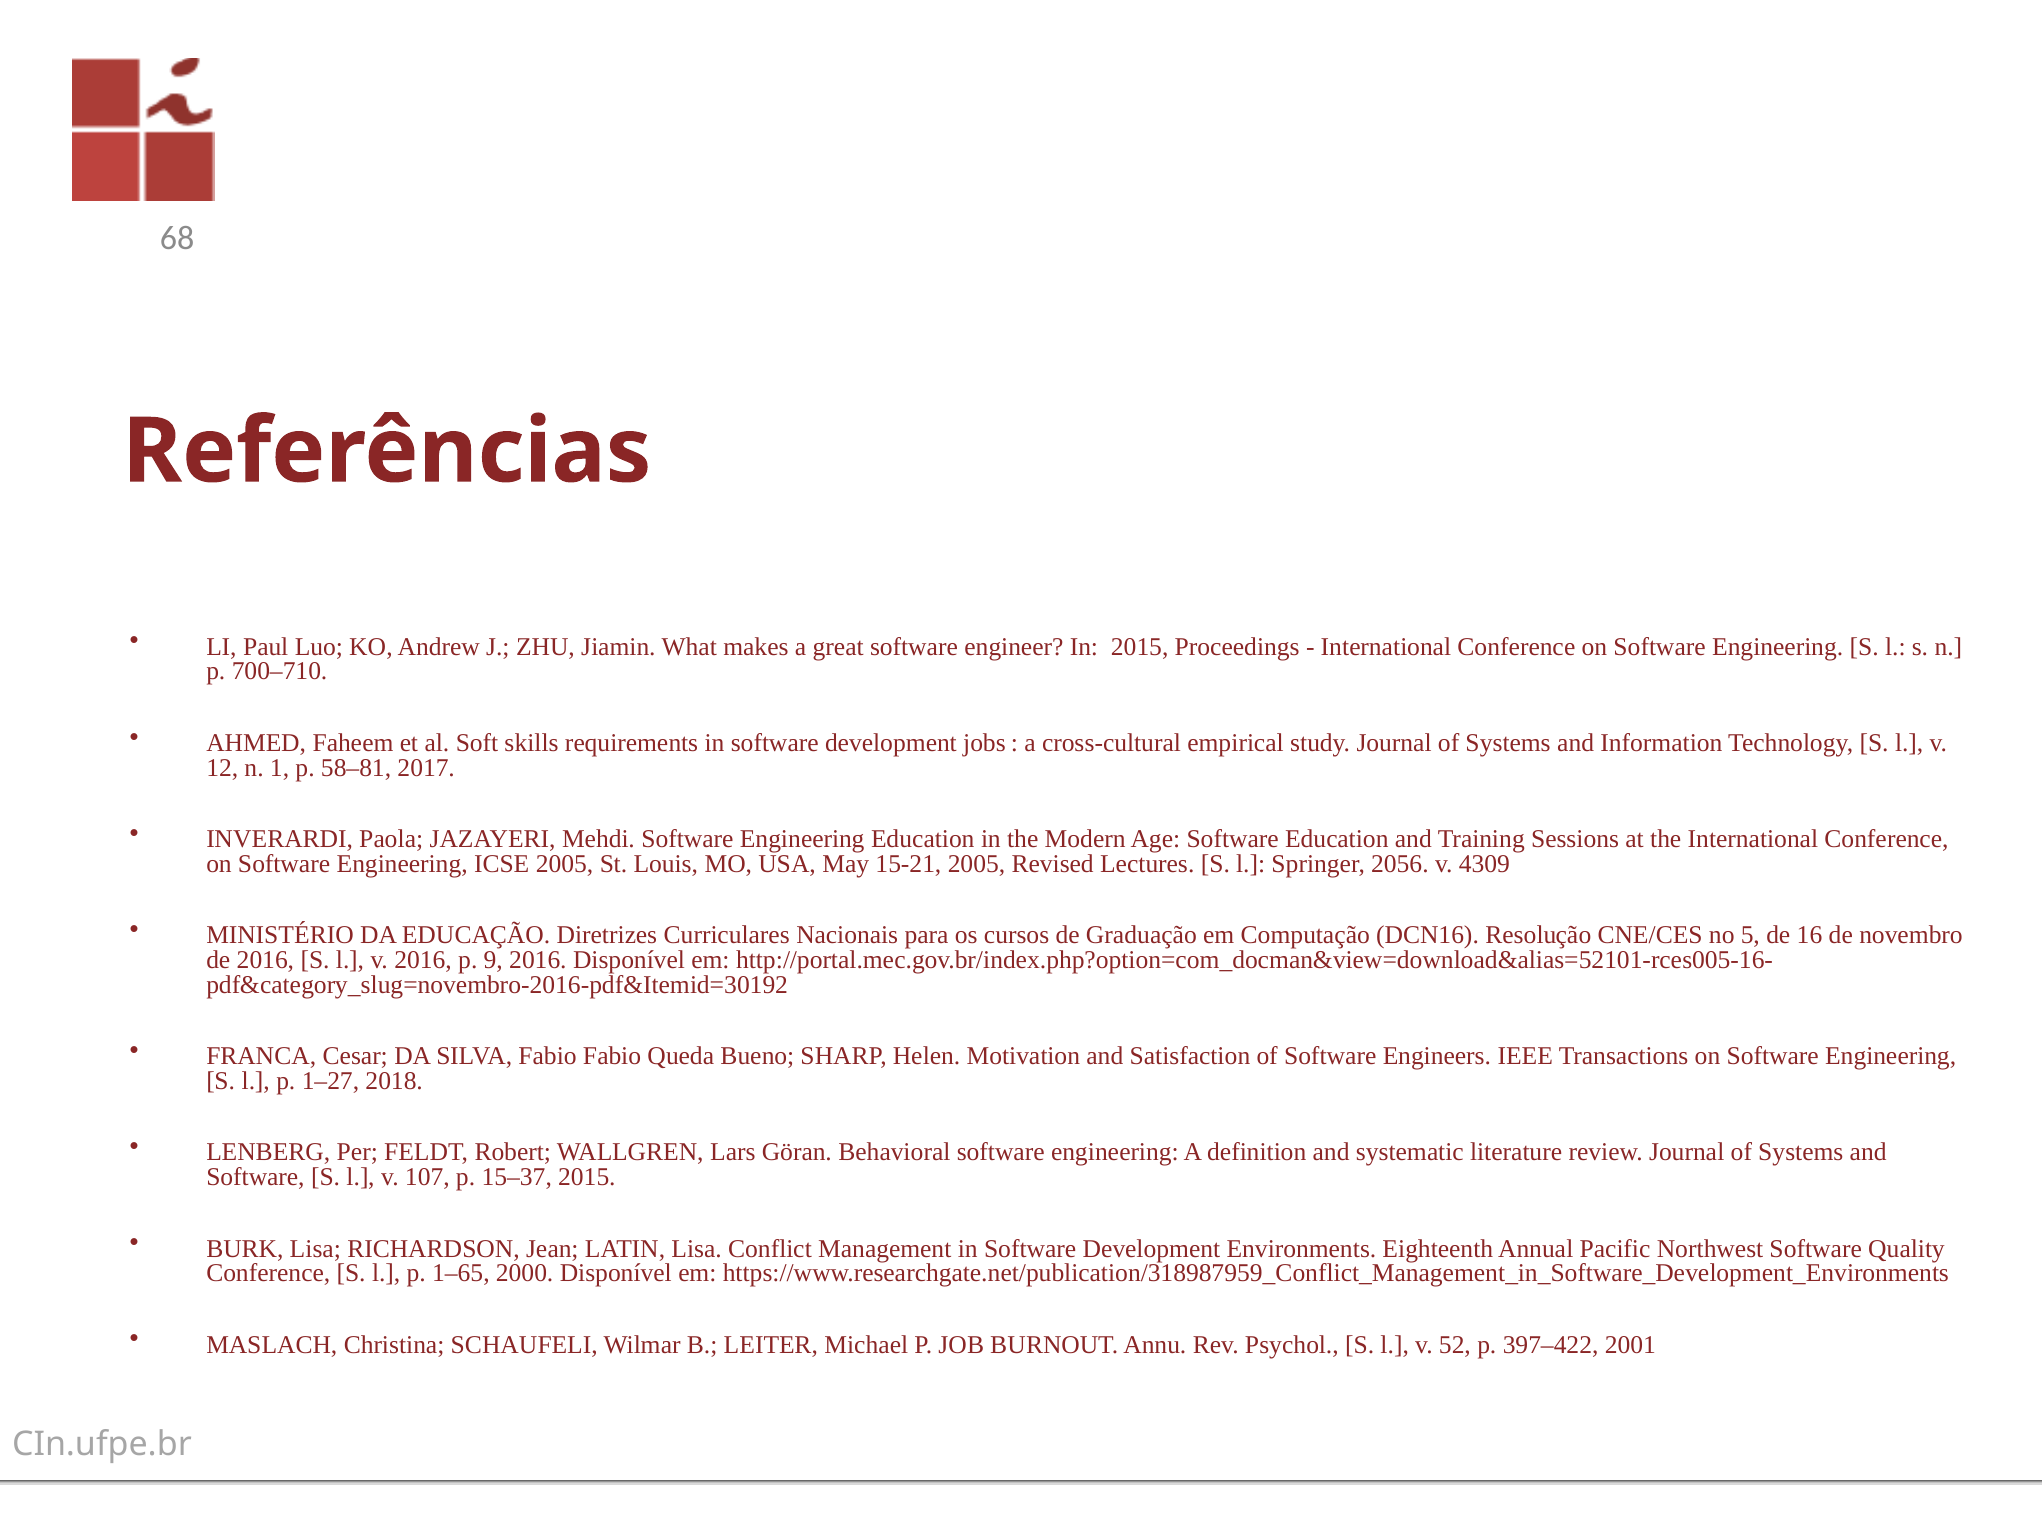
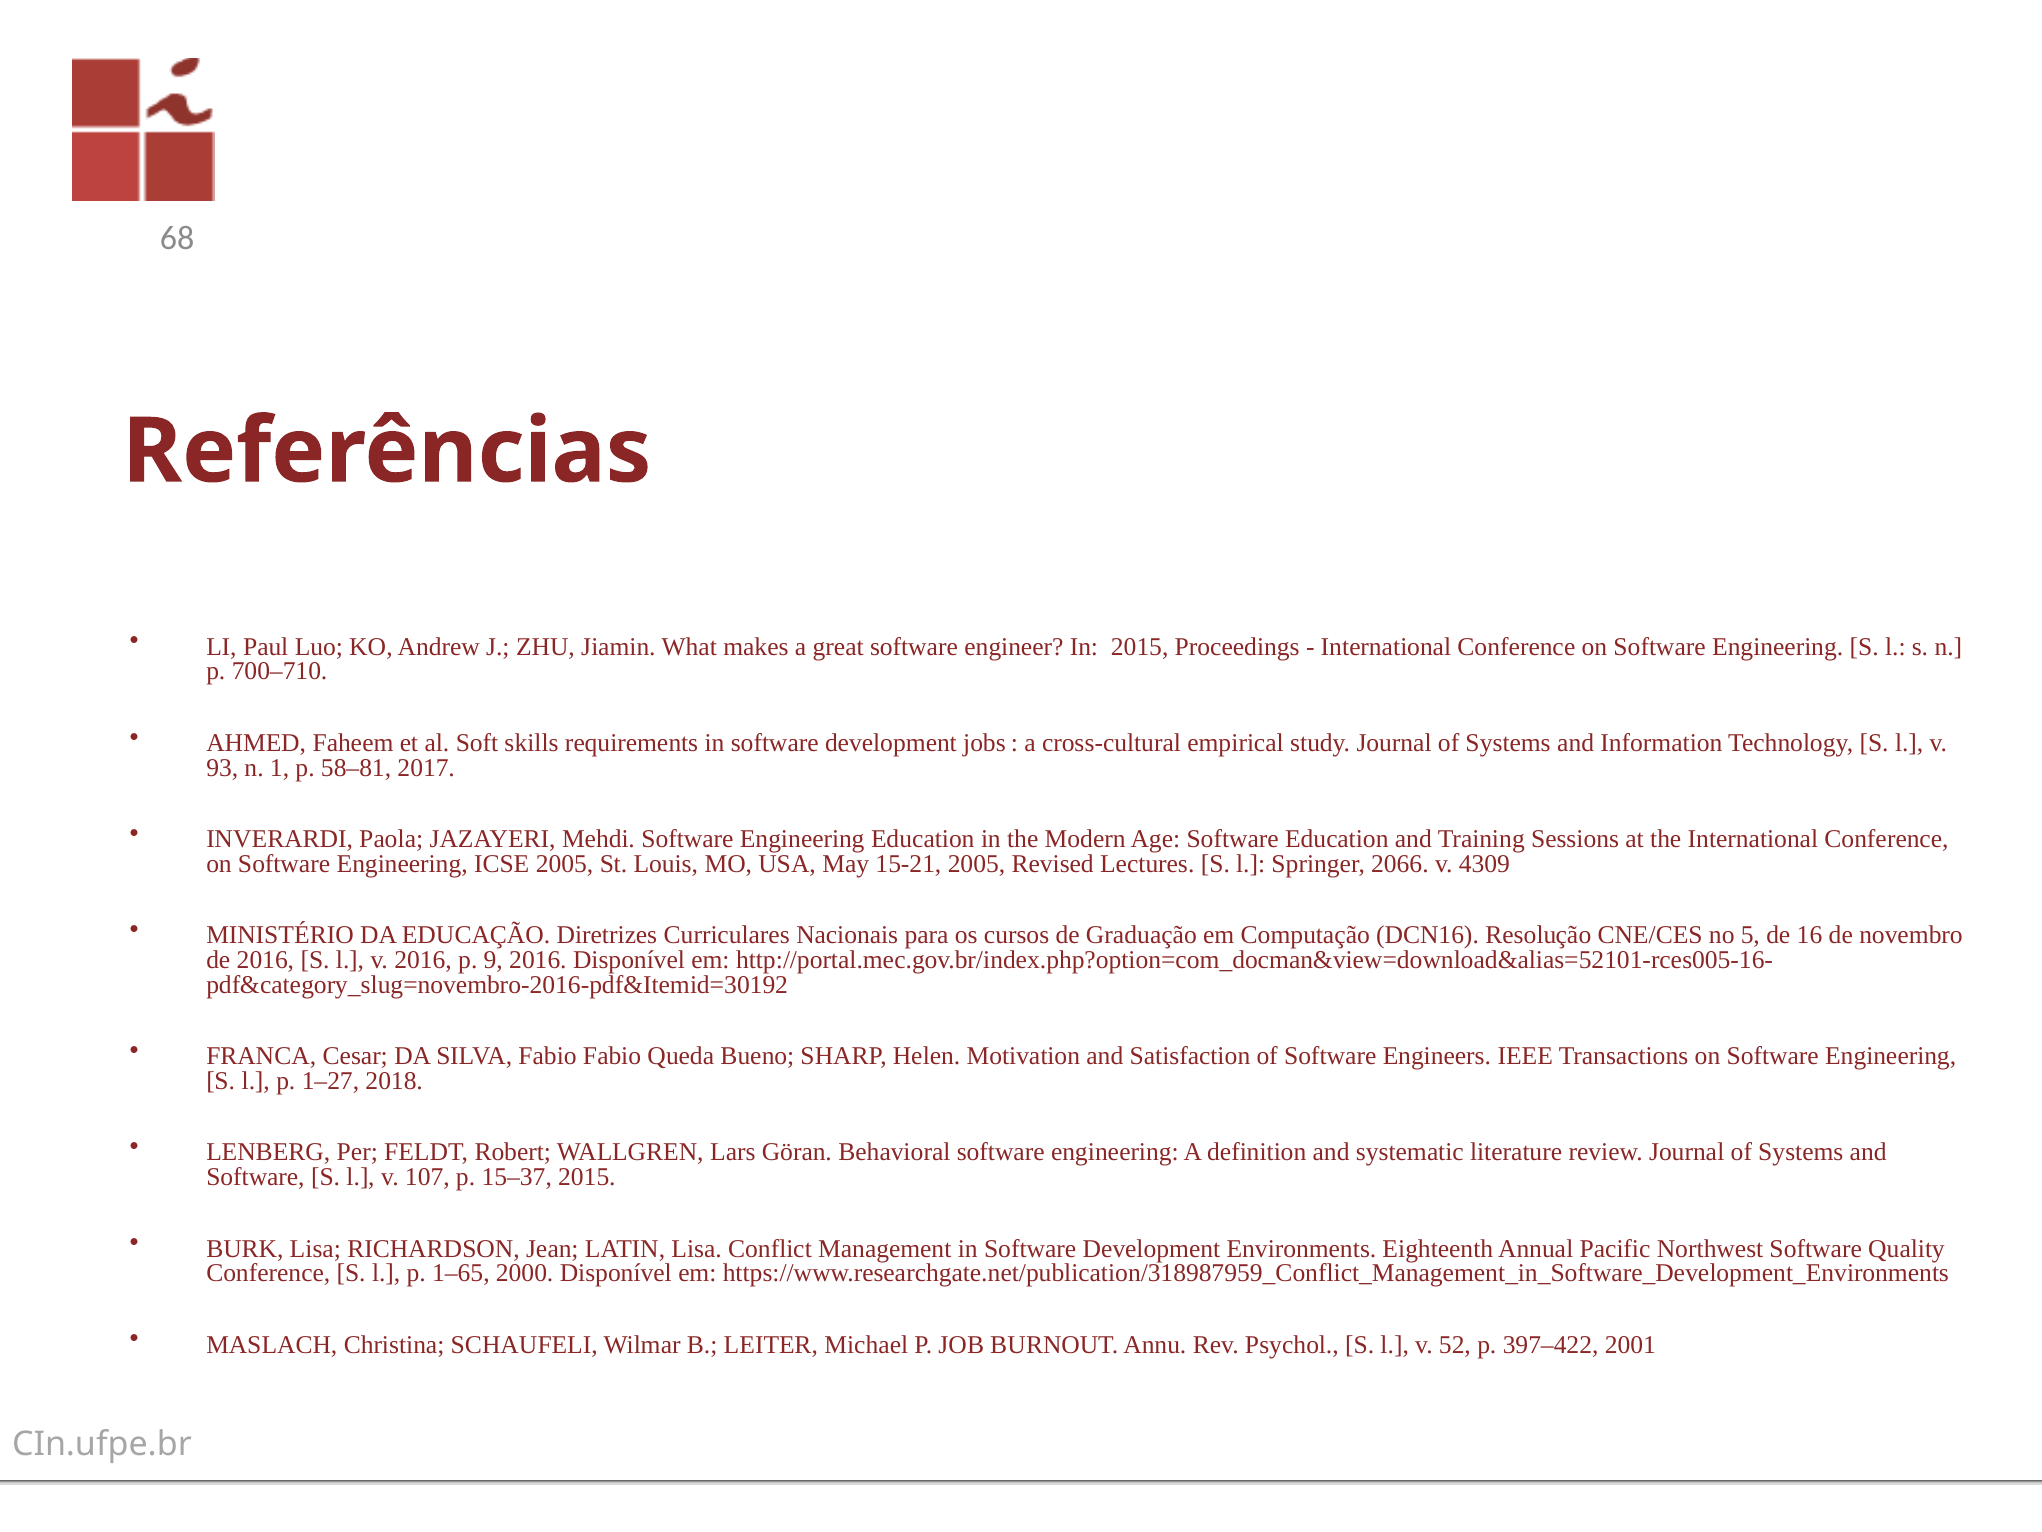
12: 12 -> 93
2056: 2056 -> 2066
